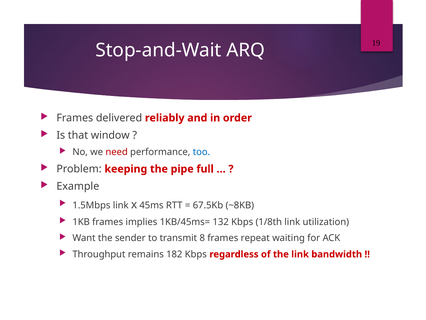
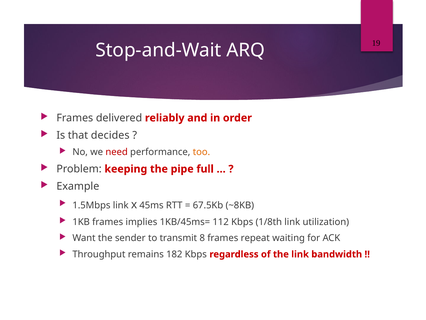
window: window -> decides
too colour: blue -> orange
132: 132 -> 112
